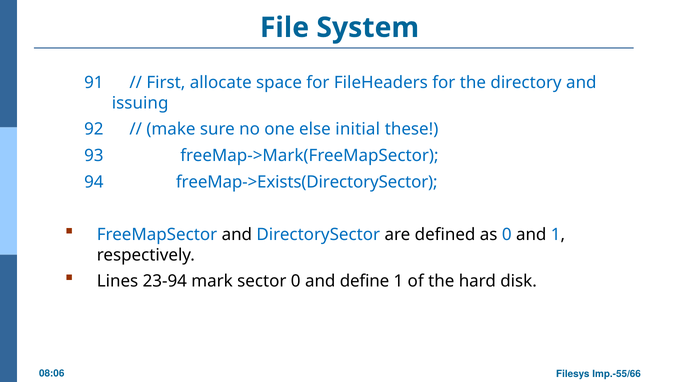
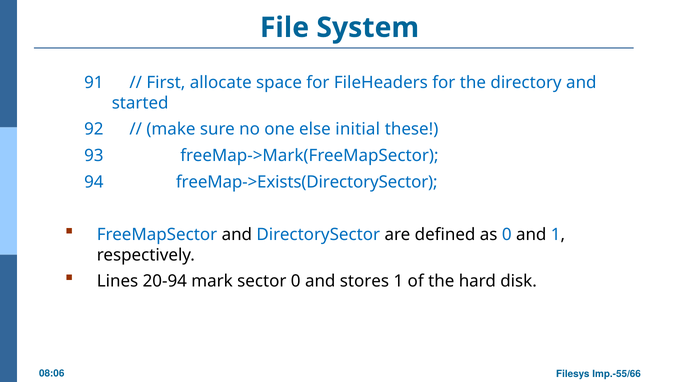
issuing: issuing -> started
23-94: 23-94 -> 20-94
define: define -> stores
